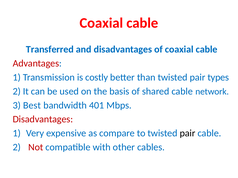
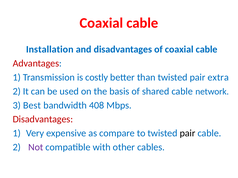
Transferred: Transferred -> Installation
types: types -> extra
401: 401 -> 408
Not colour: red -> purple
